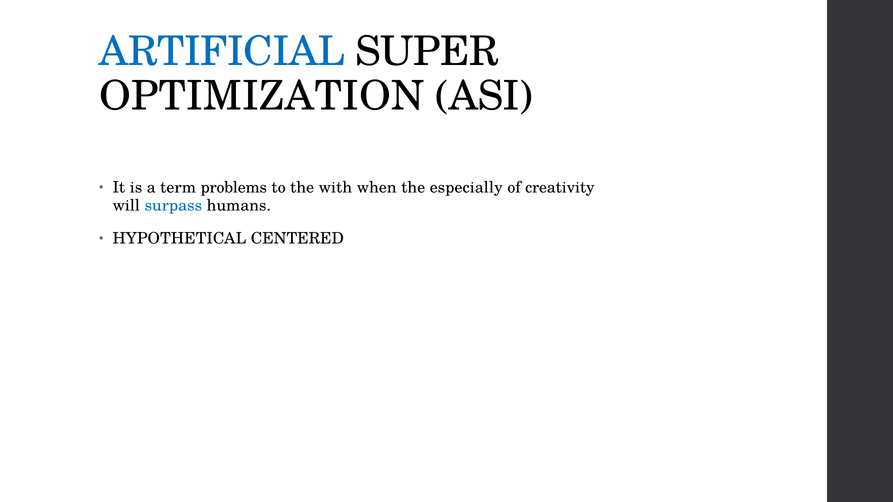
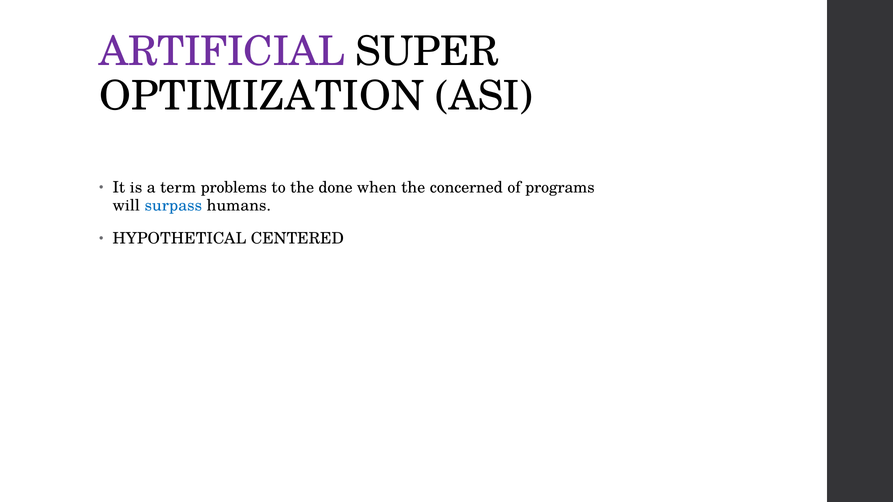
ARTIFICIAL colour: blue -> purple
with: with -> done
especially: especially -> concerned
creativity: creativity -> programs
